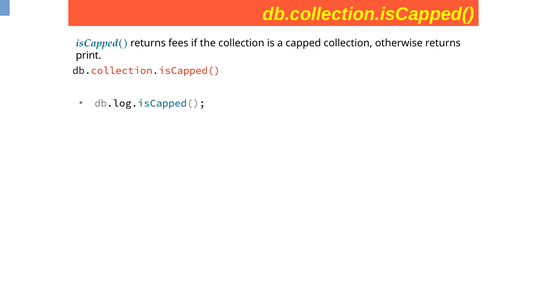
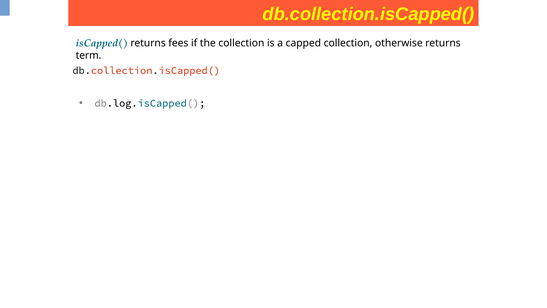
print: print -> term
